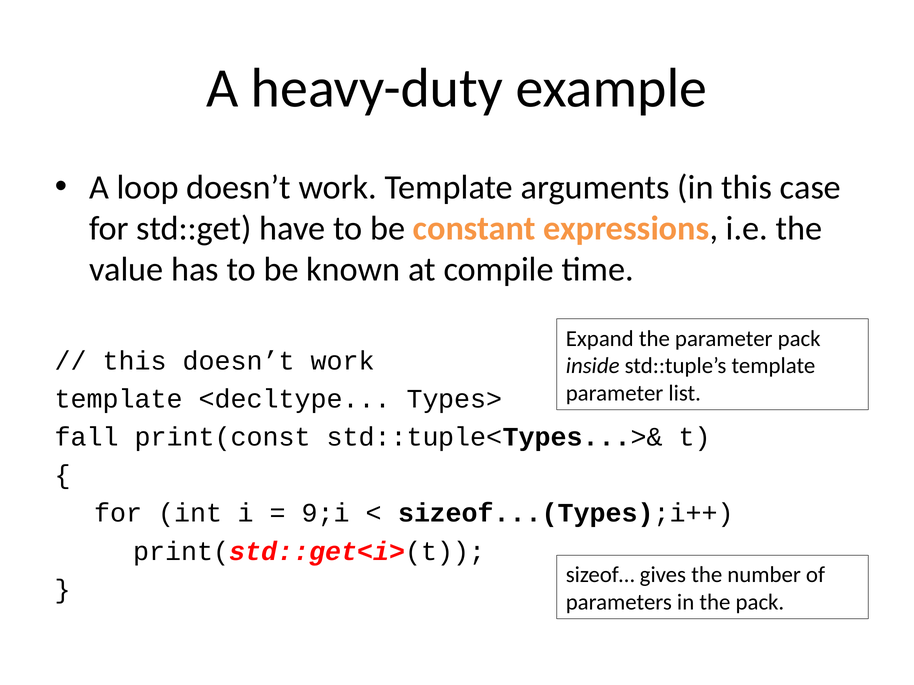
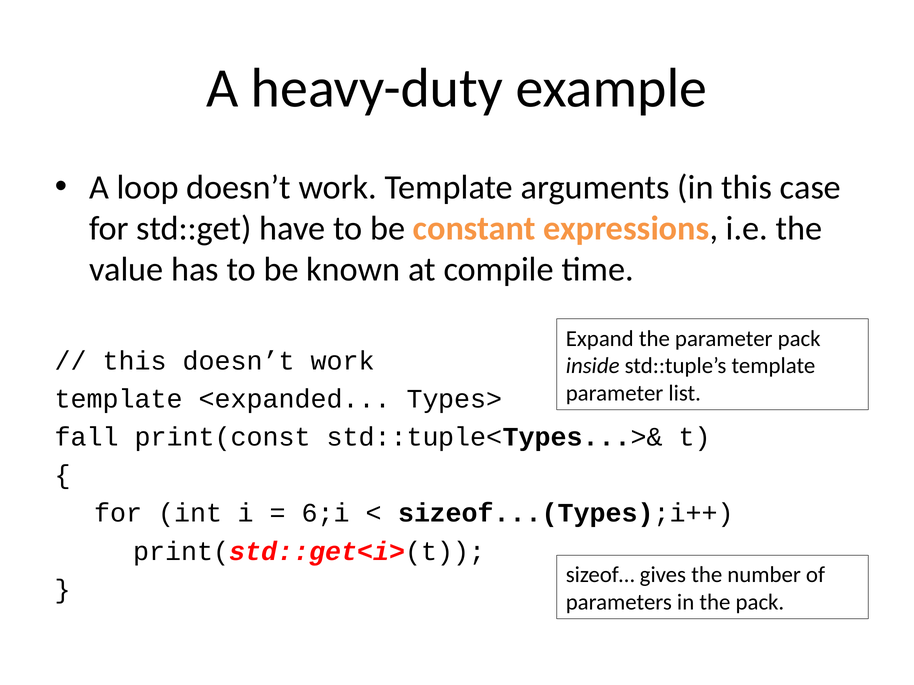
<decltype: <decltype -> <expanded
9;i: 9;i -> 6;i
